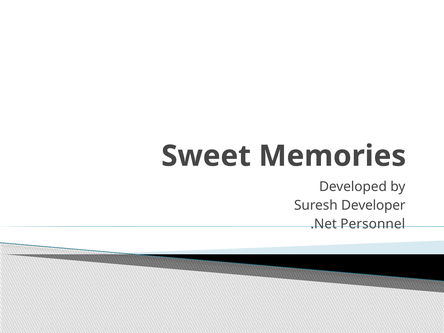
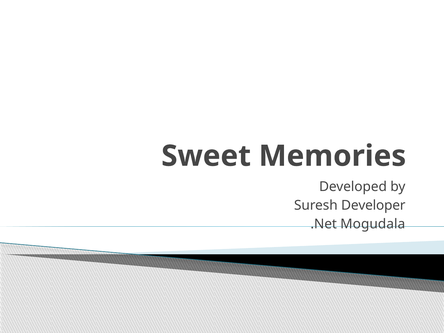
Personnel: Personnel -> Mogudala
